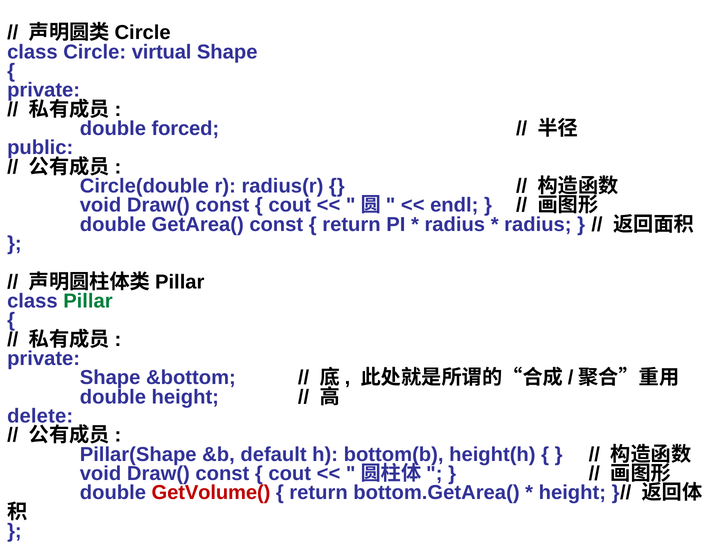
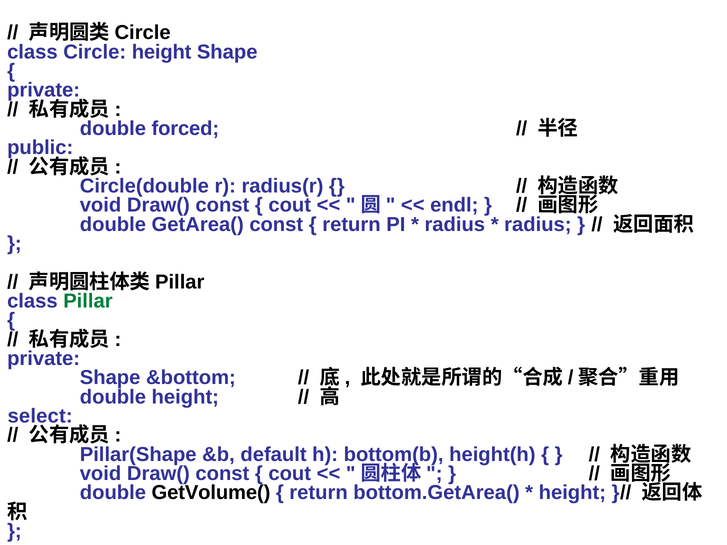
Circle virtual: virtual -> height
delete: delete -> select
GetVolume( colour: red -> black
